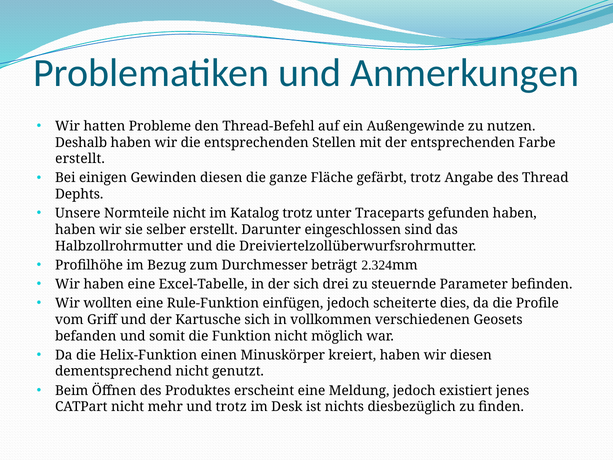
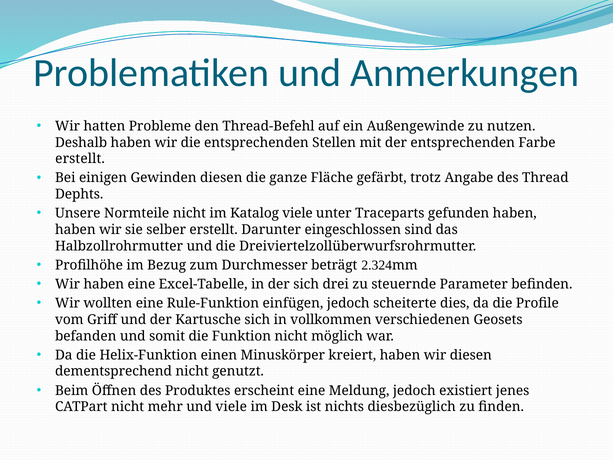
Katalog trotz: trotz -> viele
und trotz: trotz -> viele
